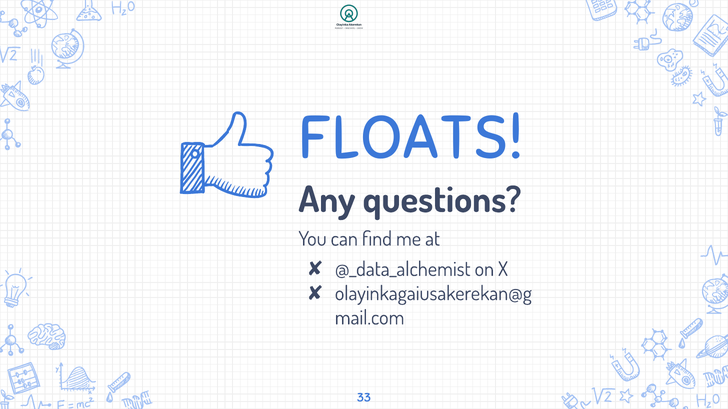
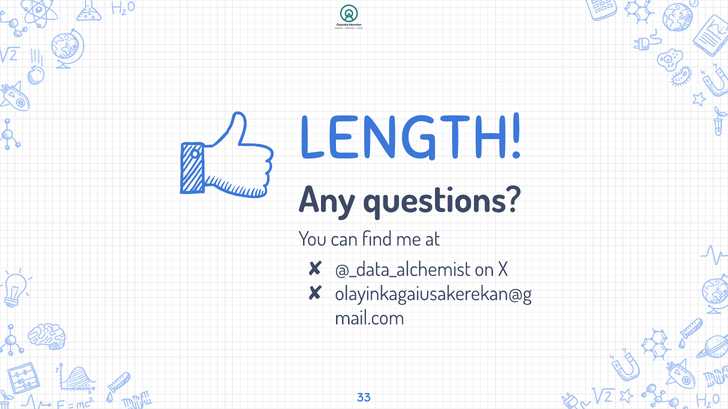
FLOATS: FLOATS -> LENGTH
